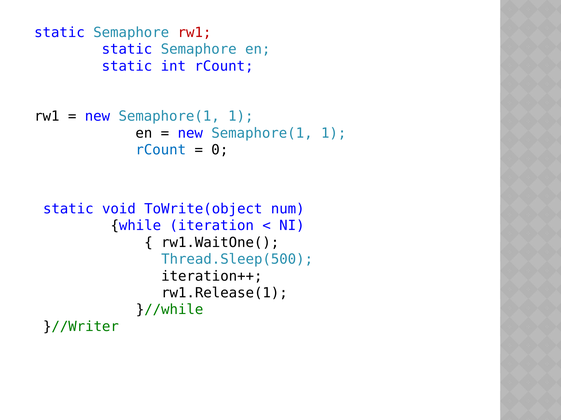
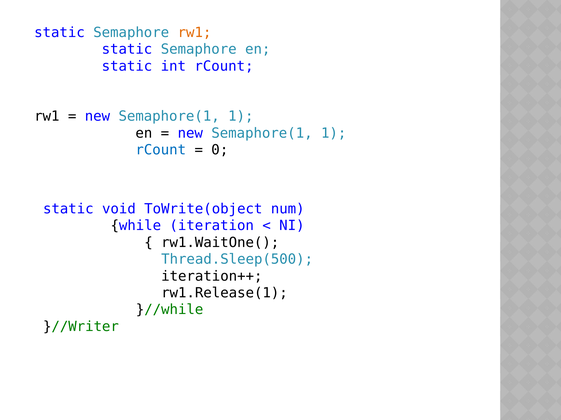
rw1 at (195, 33) colour: red -> orange
